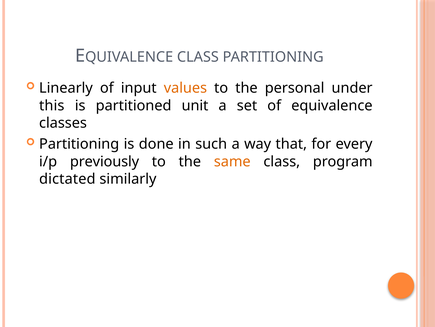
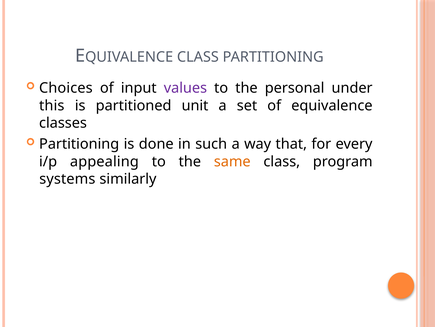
Linearly: Linearly -> Choices
values colour: orange -> purple
previously: previously -> appealing
dictated: dictated -> systems
